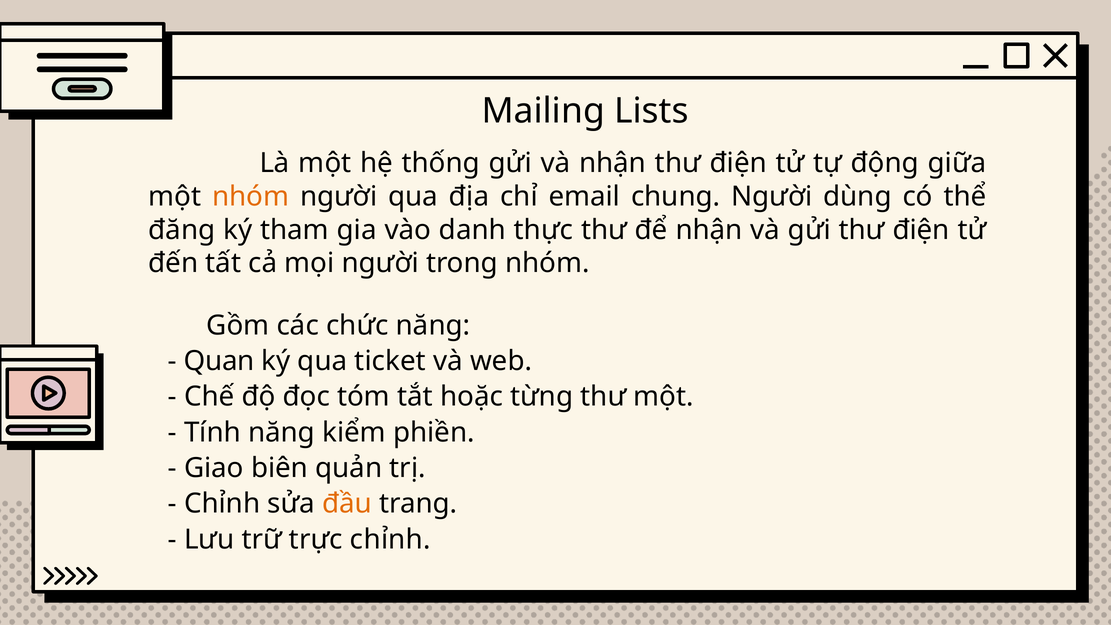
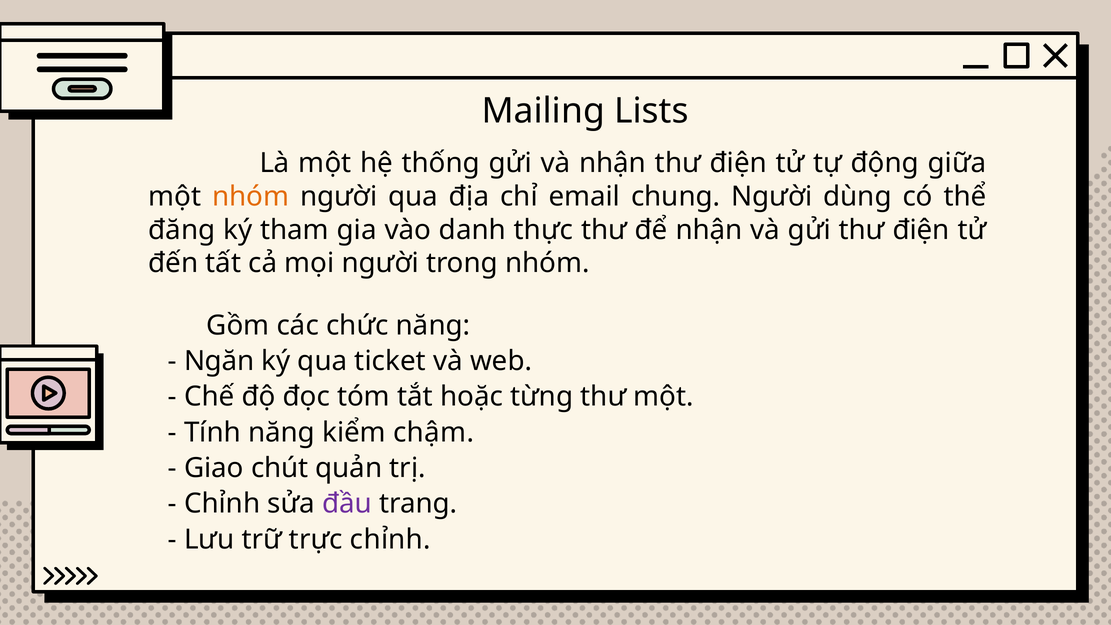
Quan: Quan -> Ngăn
phiền: phiền -> chậm
biên: biên -> chút
đầu colour: orange -> purple
